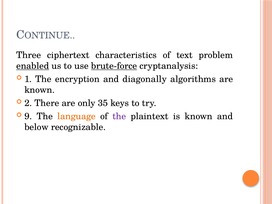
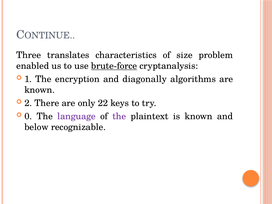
ciphertext: ciphertext -> translates
text: text -> size
enabled underline: present -> none
35: 35 -> 22
9: 9 -> 0
language colour: orange -> purple
